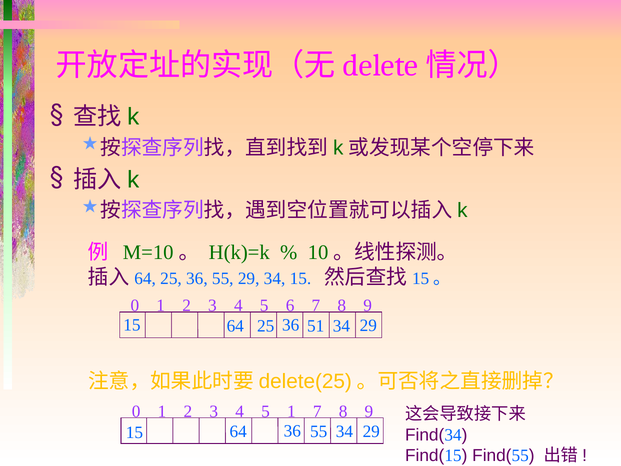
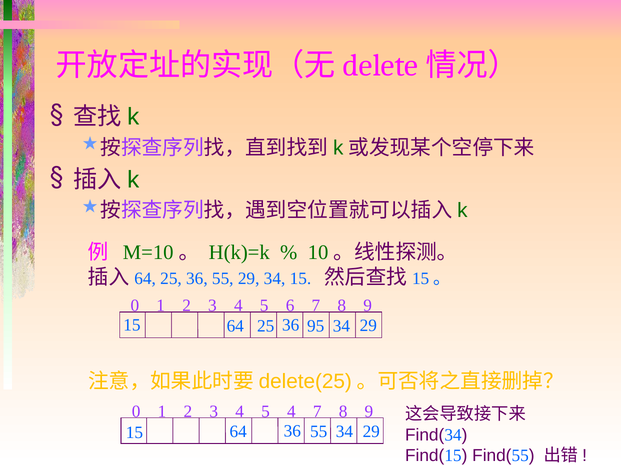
51: 51 -> 95
5 1: 1 -> 4
